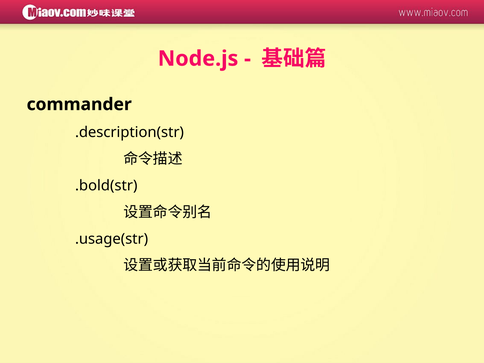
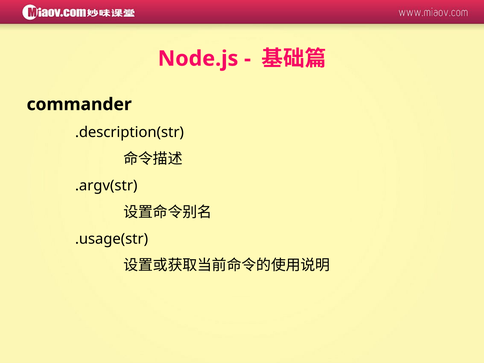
.bold(str: .bold(str -> .argv(str
